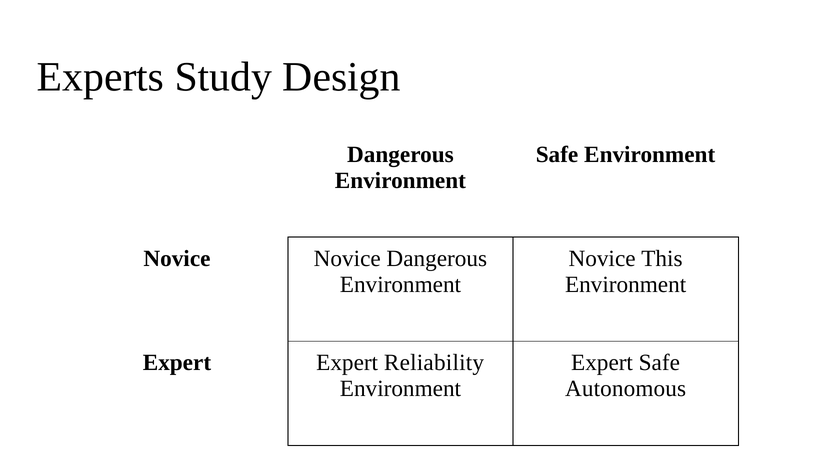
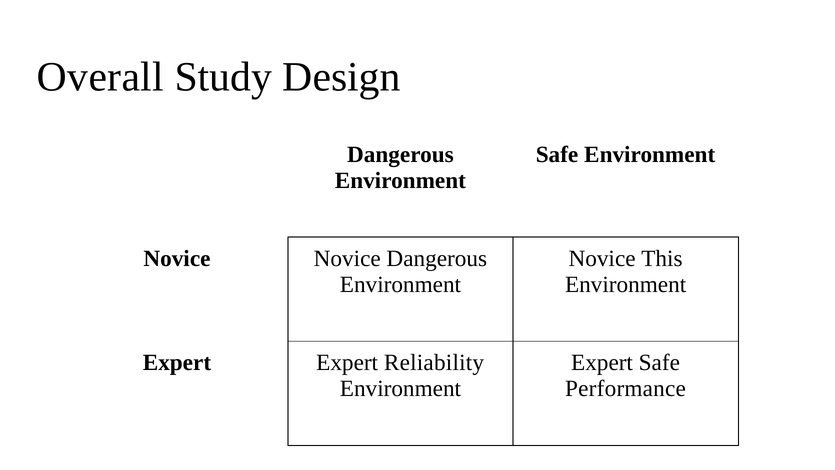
Experts: Experts -> Overall
Autonomous: Autonomous -> Performance
